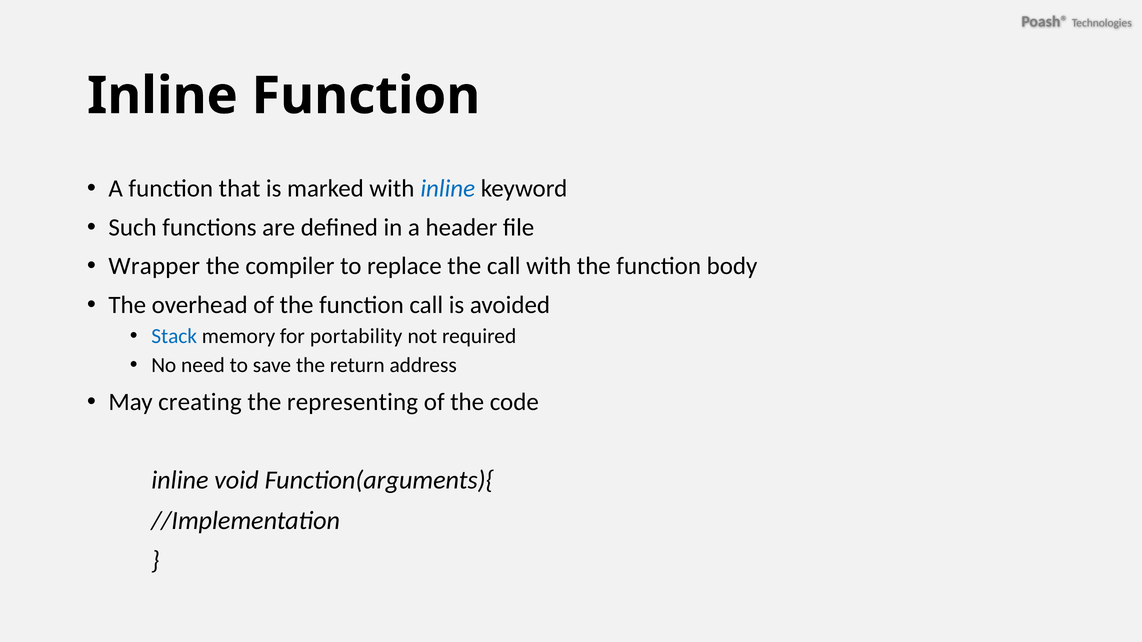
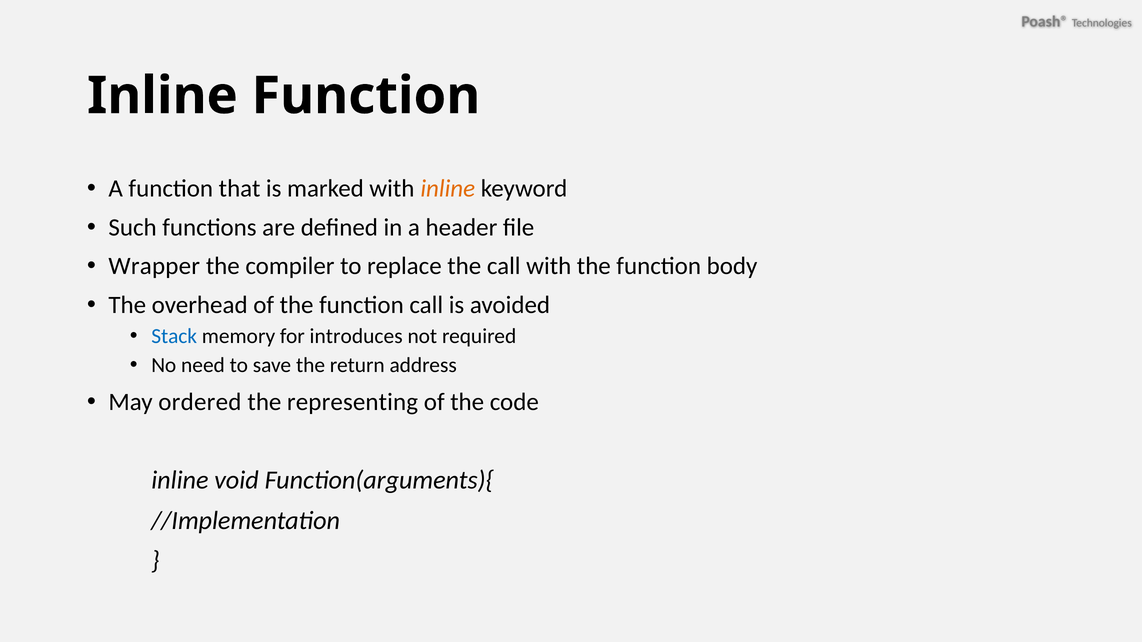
inline at (448, 189) colour: blue -> orange
portability: portability -> introduces
creating: creating -> ordered
